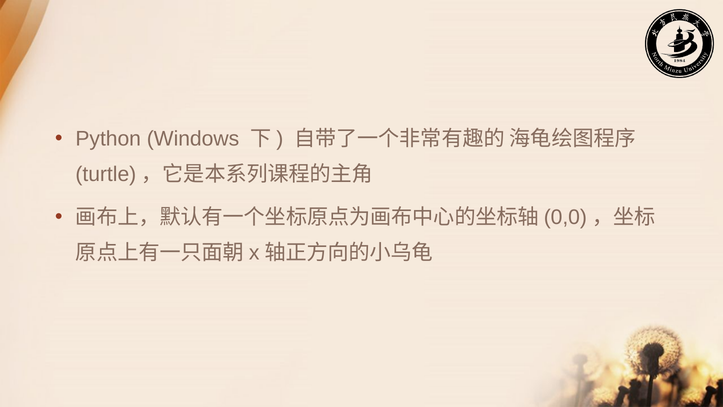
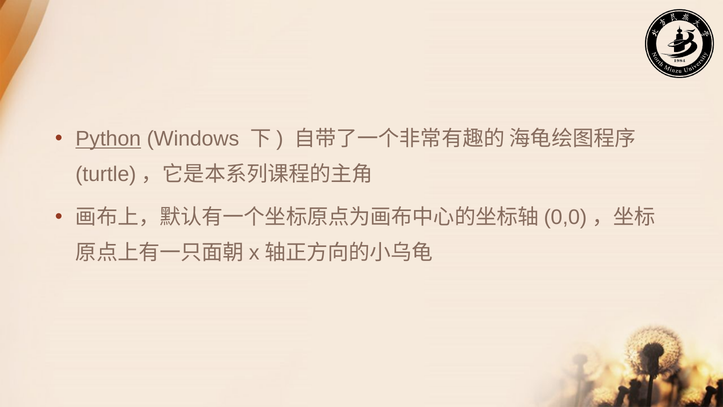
Python underline: none -> present
